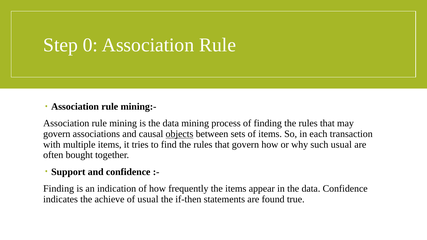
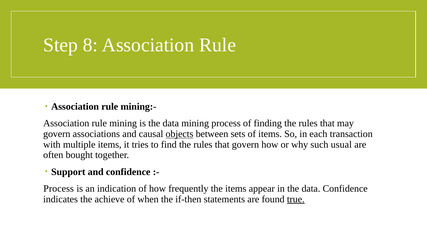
0: 0 -> 8
Finding at (59, 189): Finding -> Process
of usual: usual -> when
true underline: none -> present
